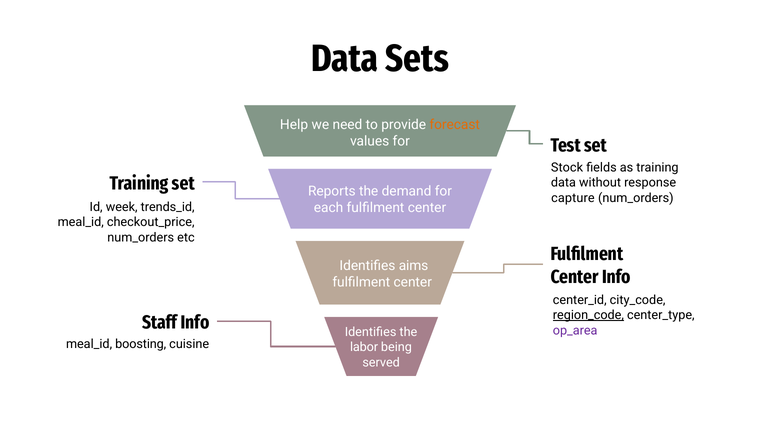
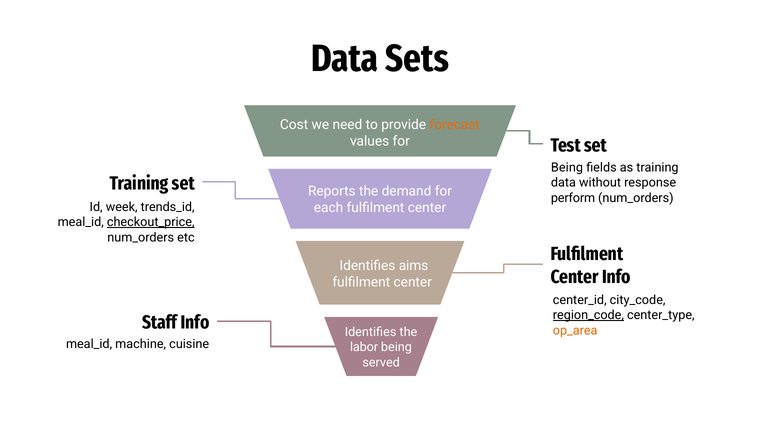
Help: Help -> Cost
Stock at (567, 167): Stock -> Being
capture: capture -> perform
checkout_price underline: none -> present
op_area colour: purple -> orange
boosting: boosting -> machine
